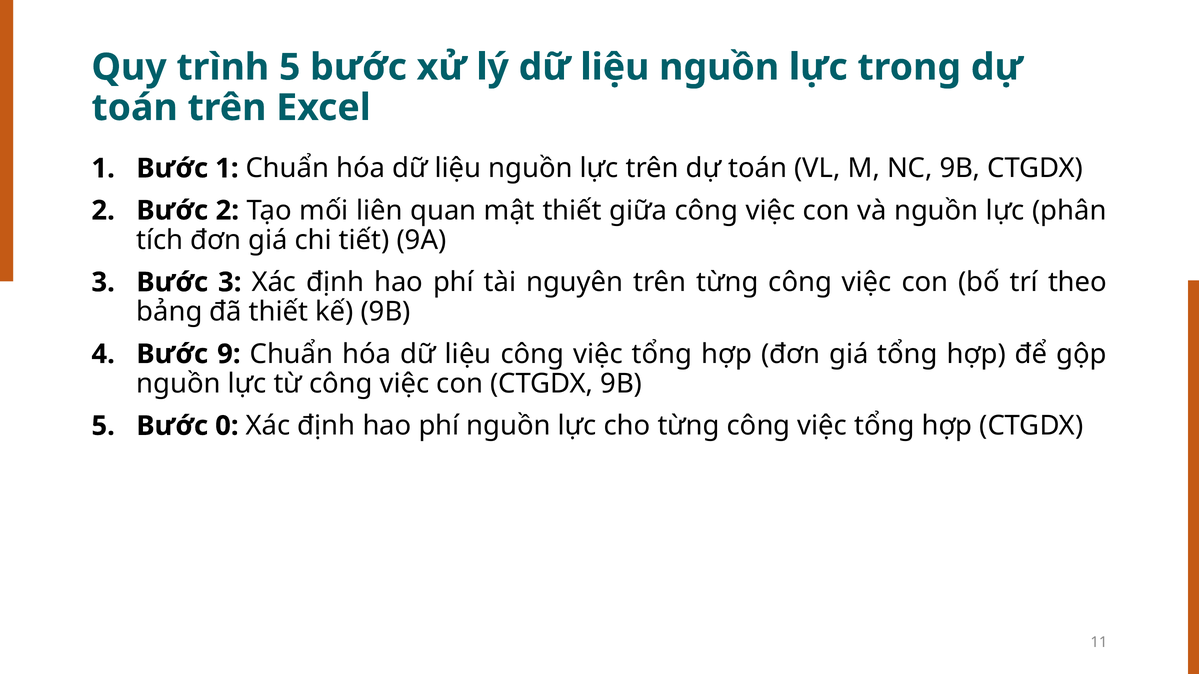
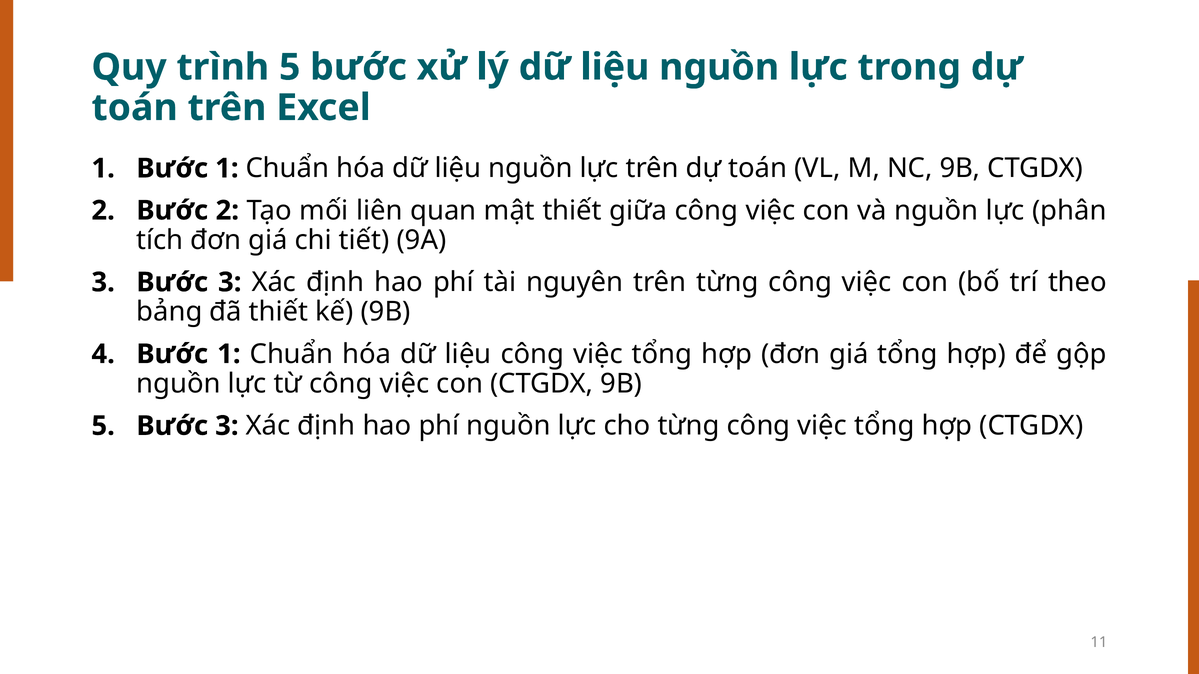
4 Bước 9: 9 -> 1
5 Bước 0: 0 -> 3
